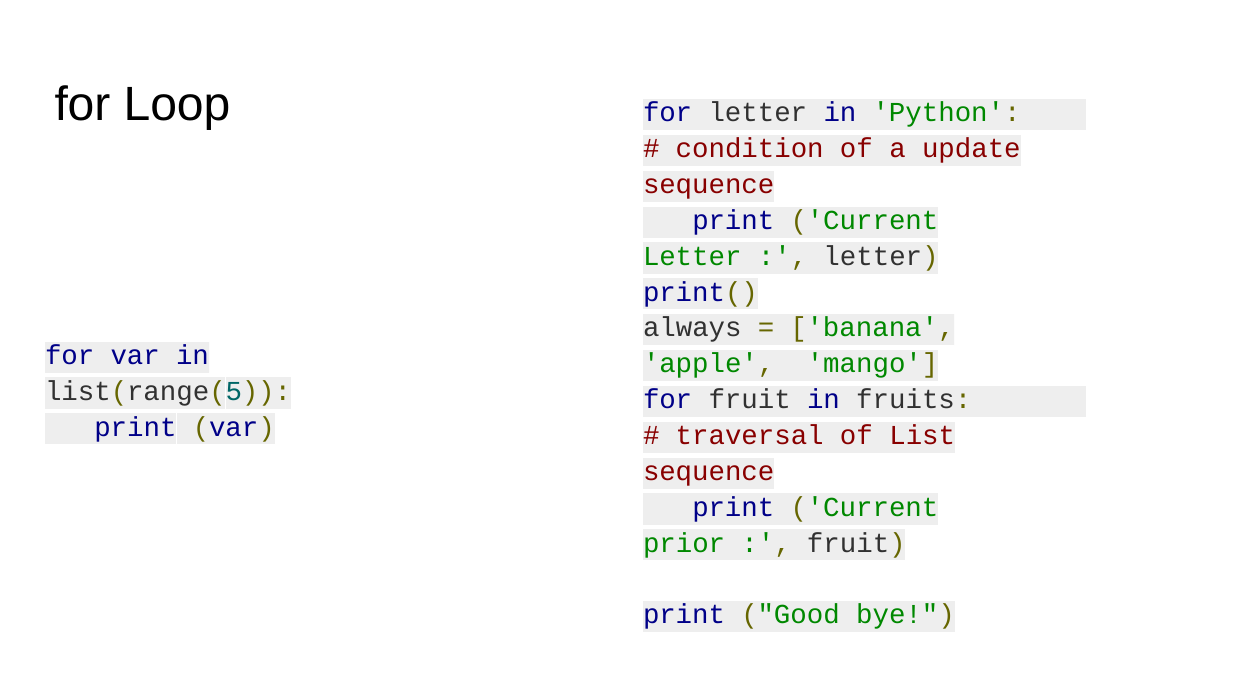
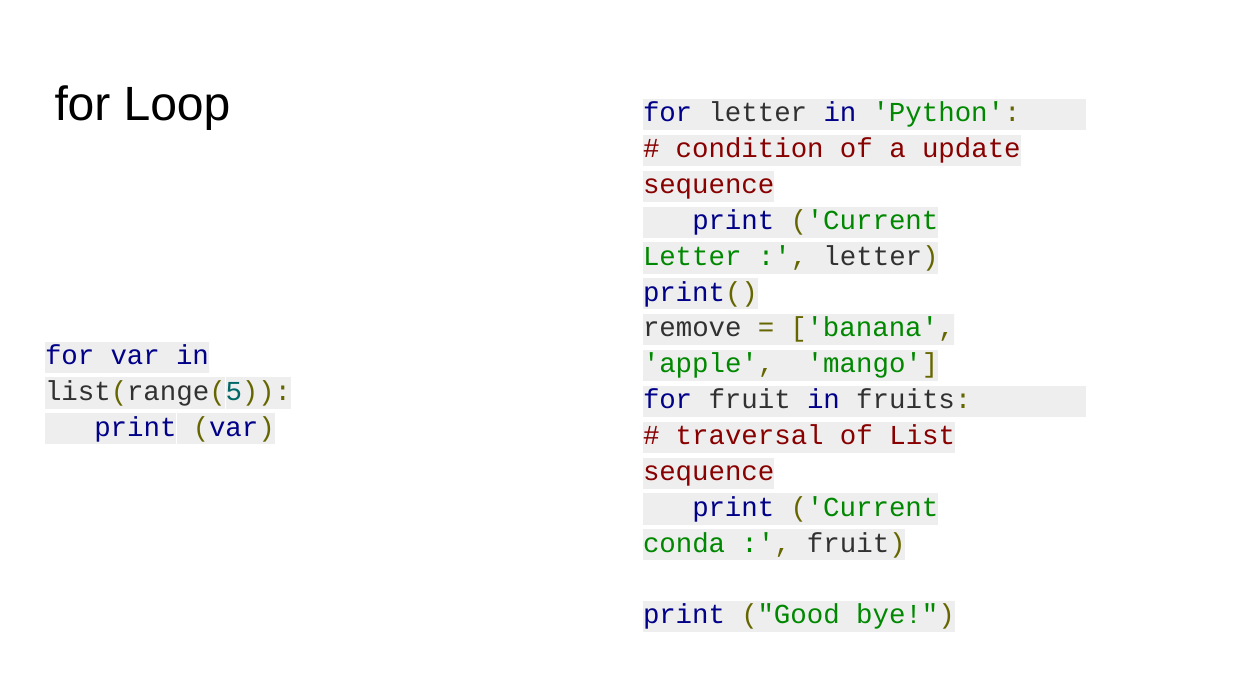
always: always -> remove
prior: prior -> conda
